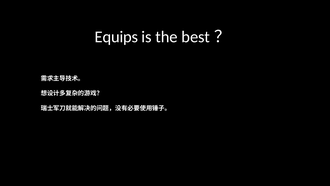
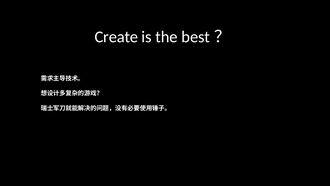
Equips: Equips -> Create
